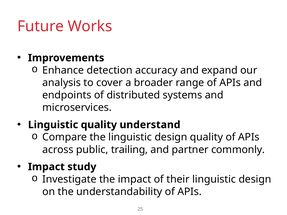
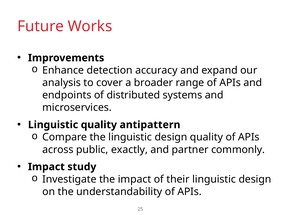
understand: understand -> antipattern
trailing: trailing -> exactly
